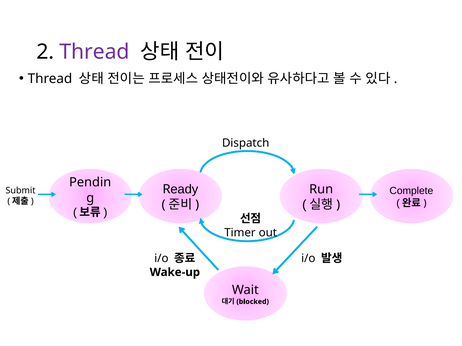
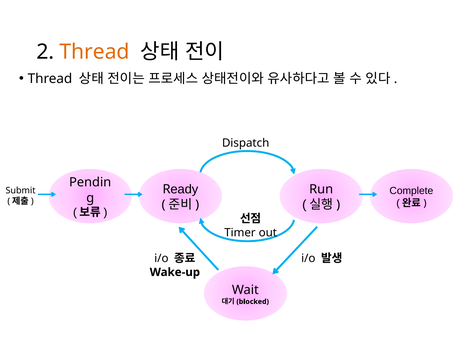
Thread at (95, 52) colour: purple -> orange
